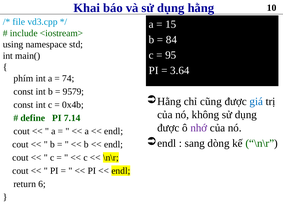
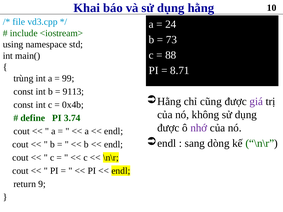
15: 15 -> 24
84: 84 -> 73
95: 95 -> 88
3.64: 3.64 -> 8.71
phím: phím -> trùng
74: 74 -> 99
9579: 9579 -> 9113
giá colour: blue -> purple
7.14: 7.14 -> 3.74
6: 6 -> 9
